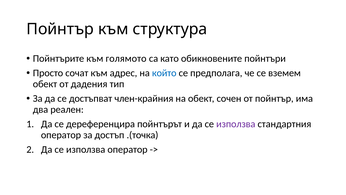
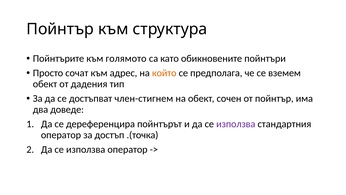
който colour: blue -> orange
член-крайния: член-крайния -> член-стигнем
реален: реален -> доведе
